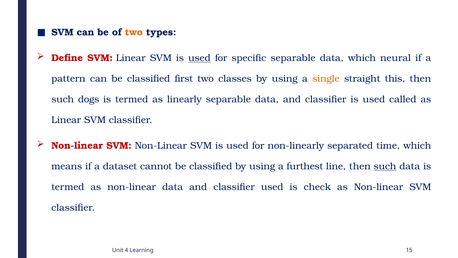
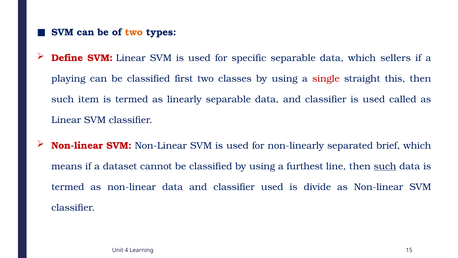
used at (199, 58) underline: present -> none
neural: neural -> sellers
pattern: pattern -> playing
single colour: orange -> red
dogs: dogs -> item
time: time -> brief
check: check -> divide
